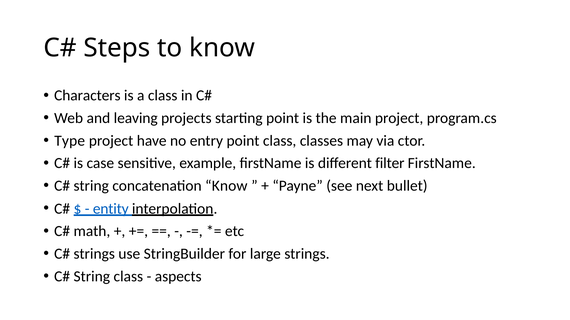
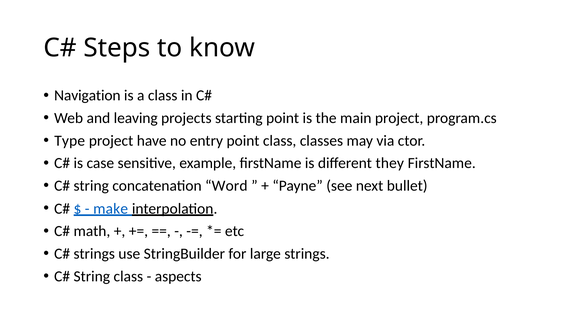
Characters: Characters -> Navigation
filter: filter -> they
concatenation Know: Know -> Word
entity: entity -> make
